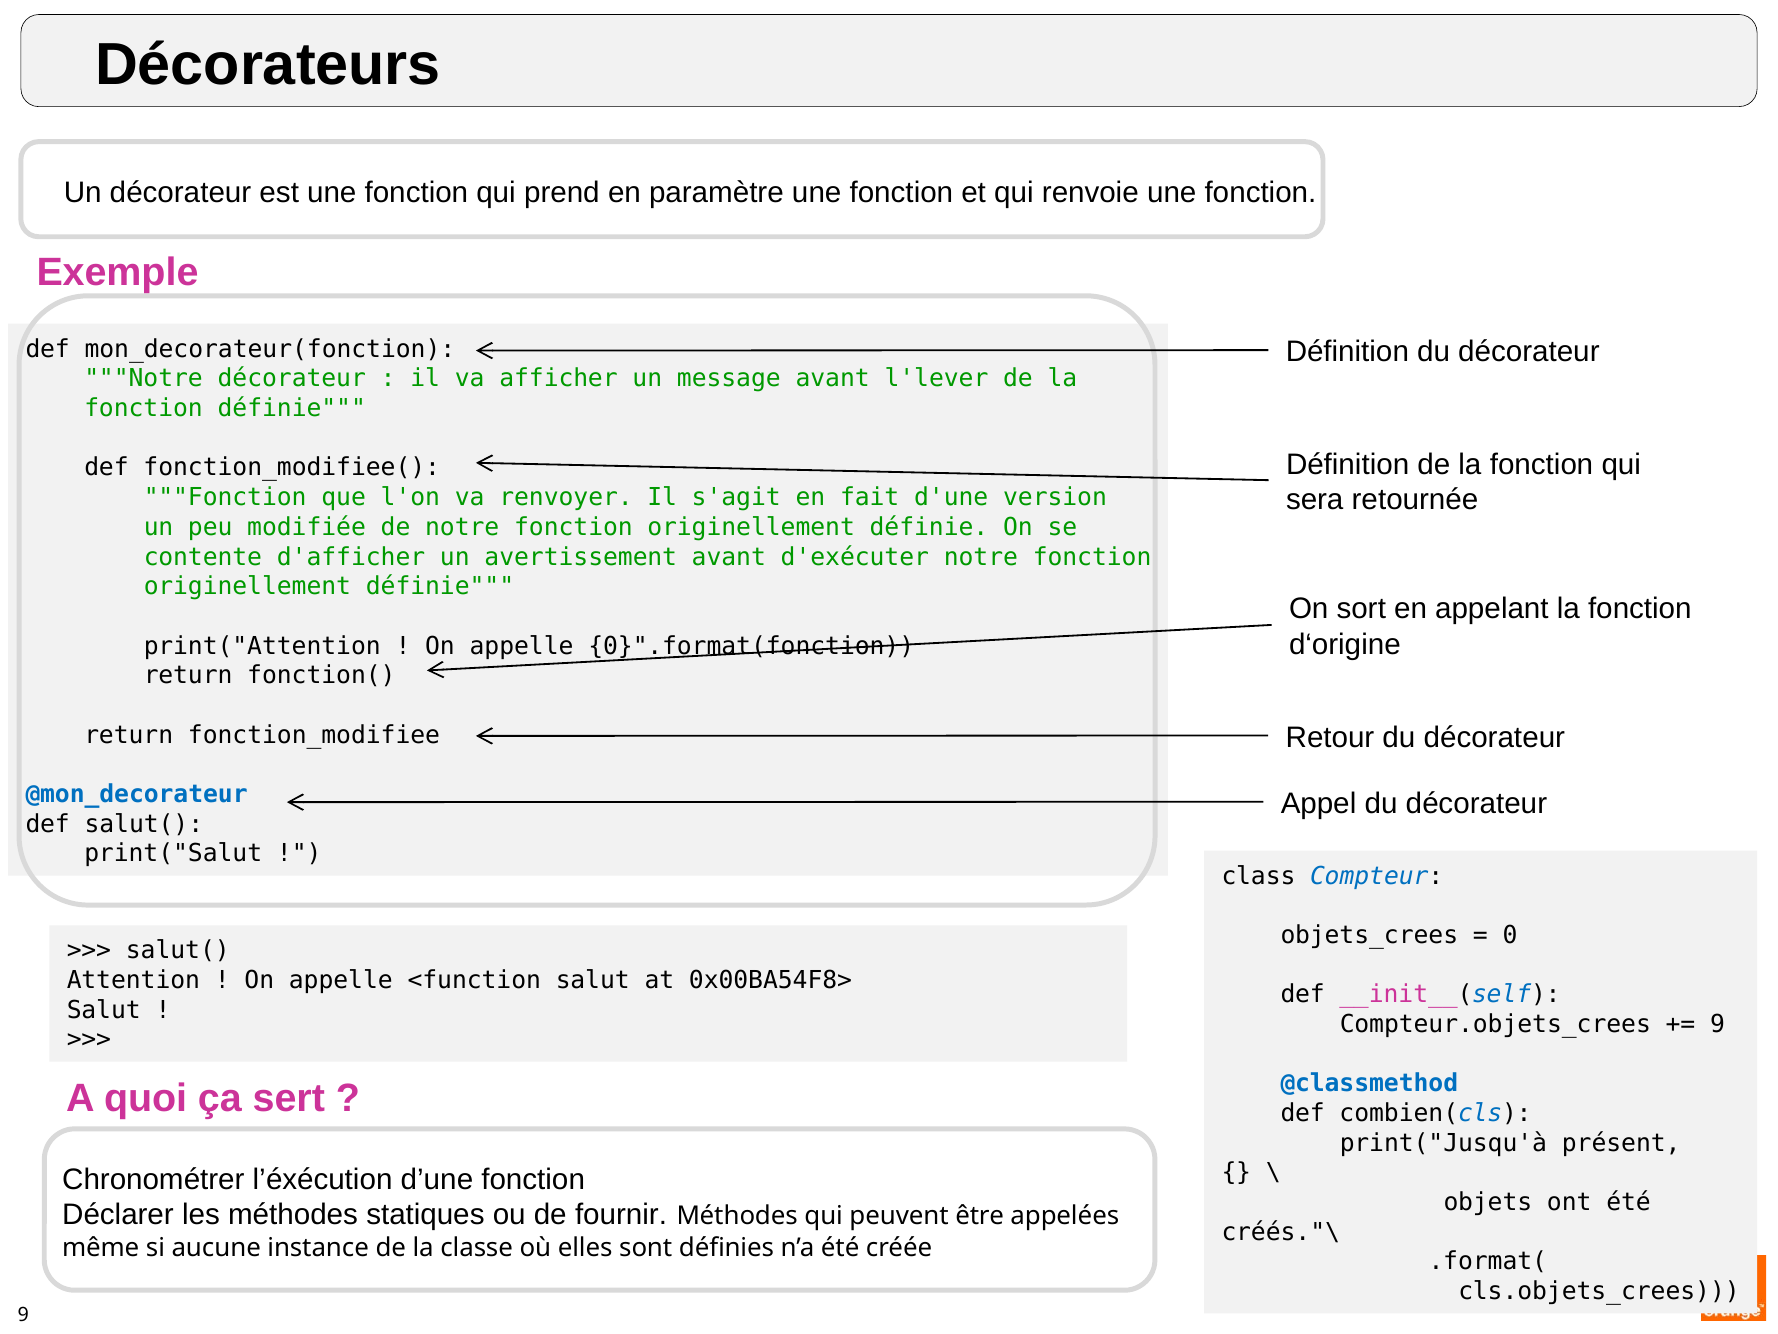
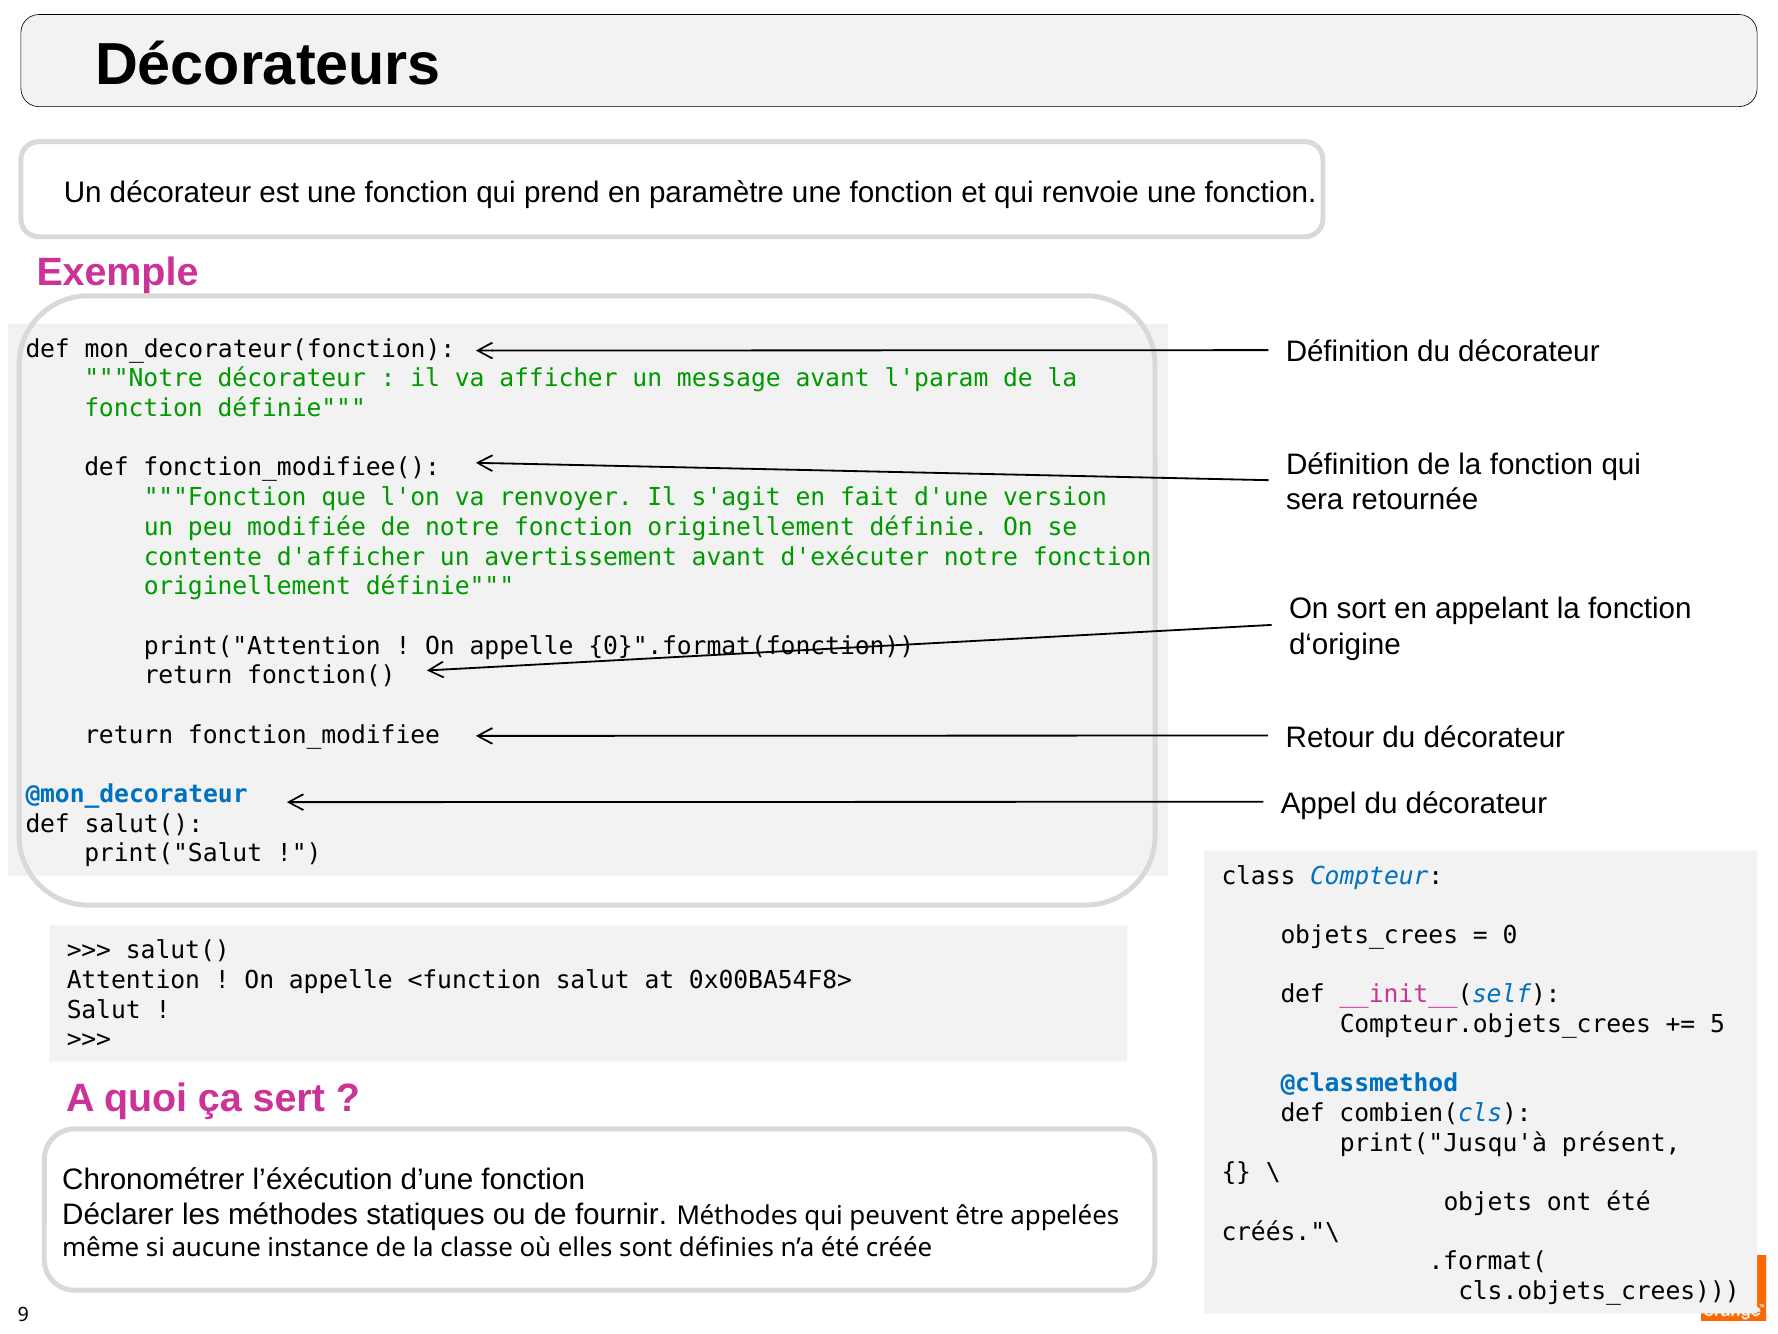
l'lever: l'lever -> l'param
9 at (1718, 1024): 9 -> 5
